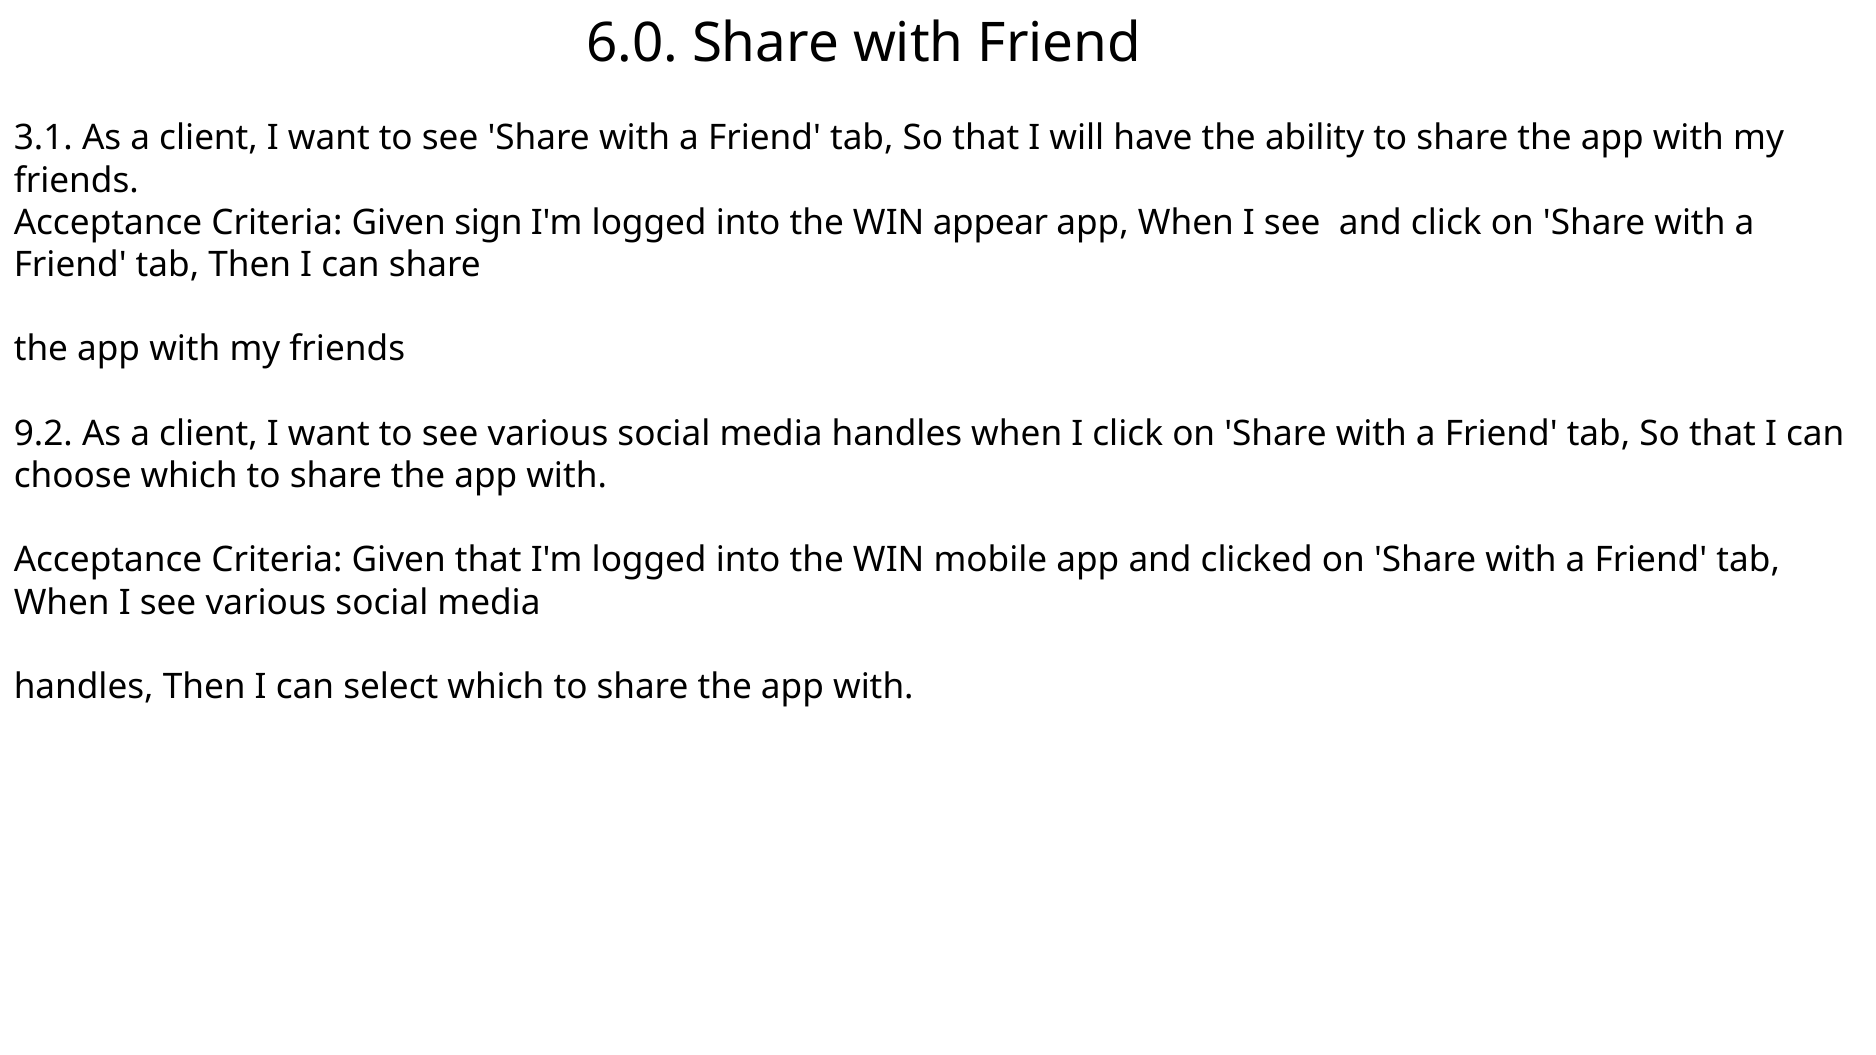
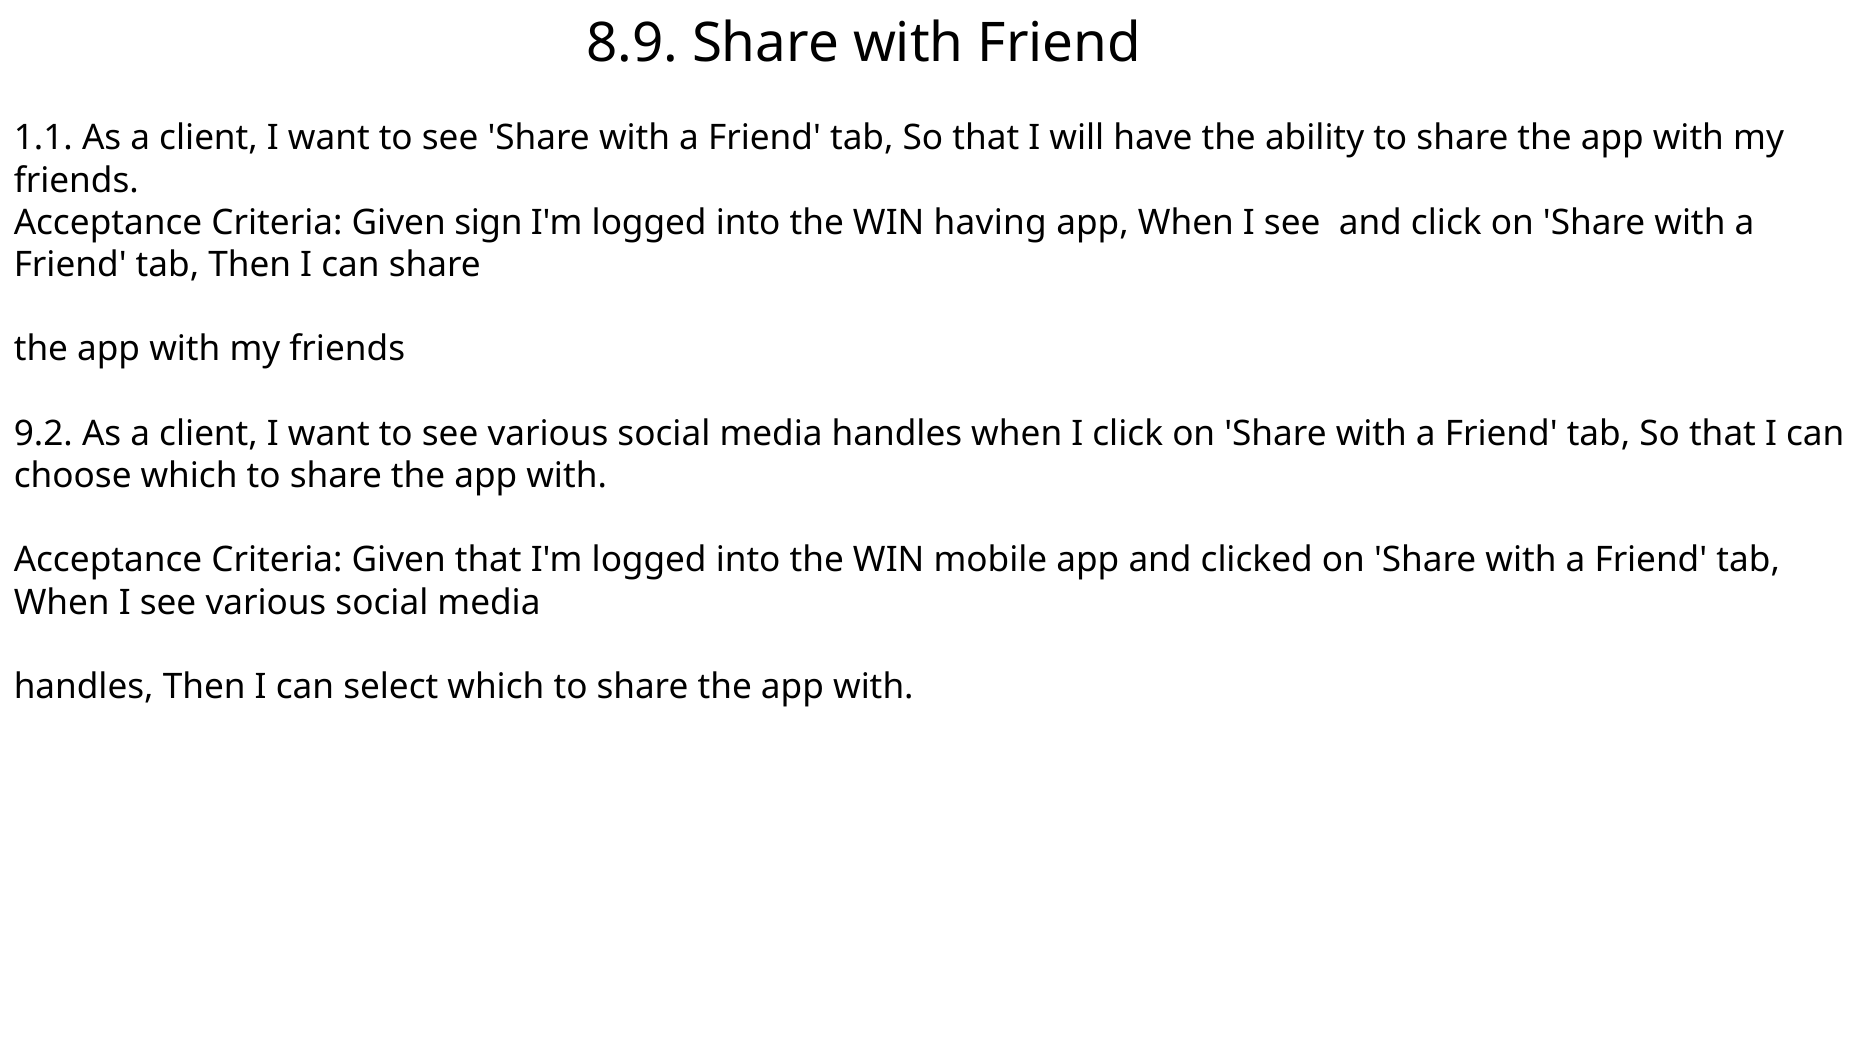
6.0: 6.0 -> 8.9
3.1: 3.1 -> 1.1
appear: appear -> having
